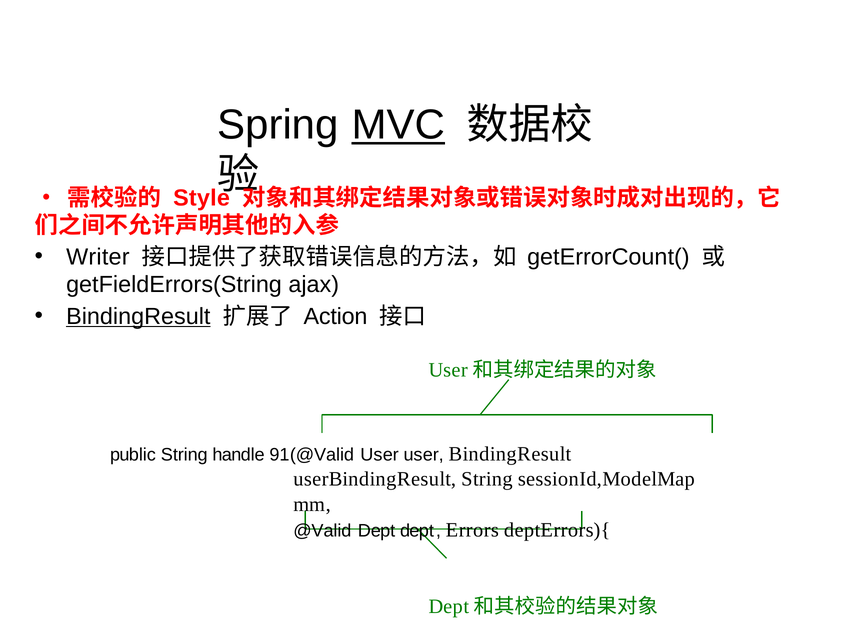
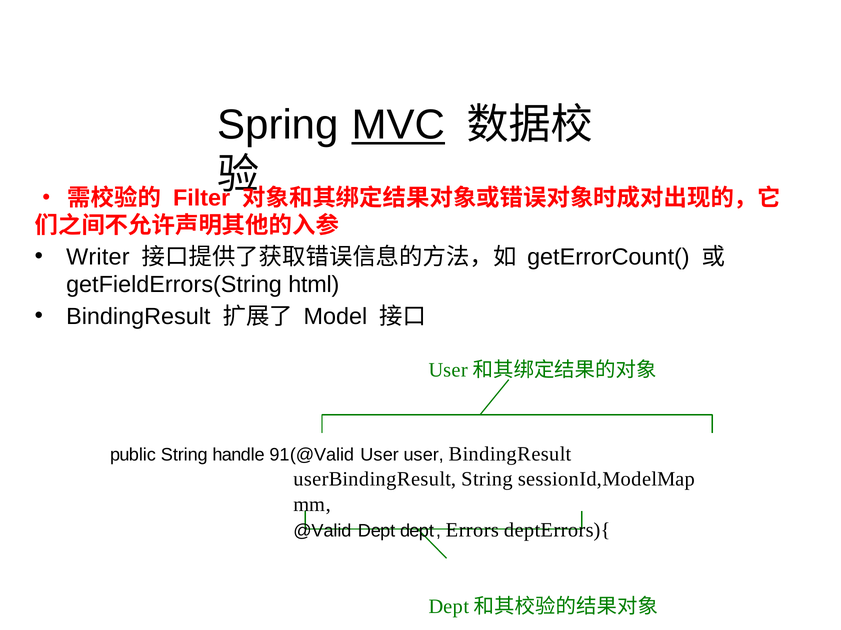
Style: Style -> Filter
ajax: ajax -> html
BindingResult at (138, 317) underline: present -> none
Action: Action -> Model
